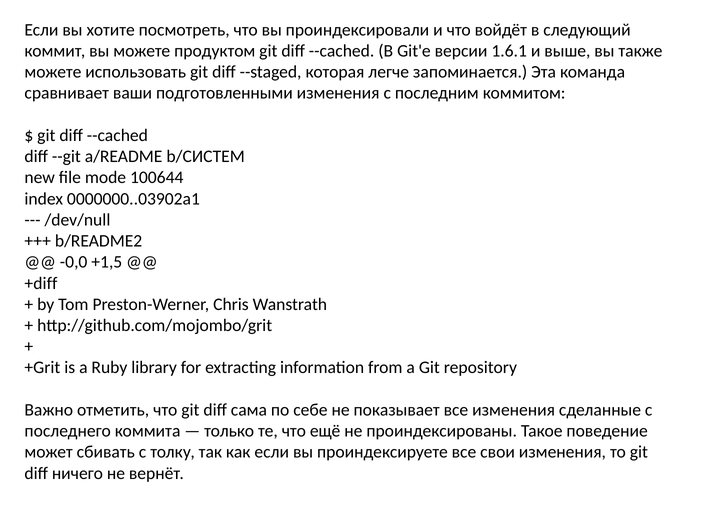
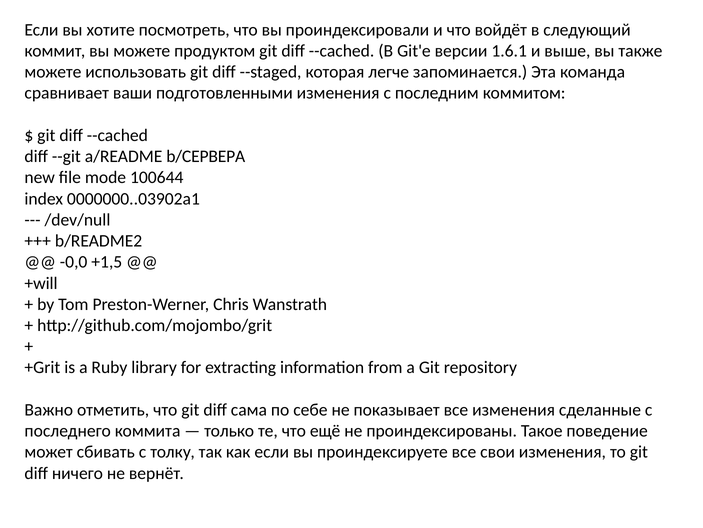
b/СИСТЕМ: b/СИСТЕМ -> b/СЕРВЕРА
+diff: +diff -> +will
